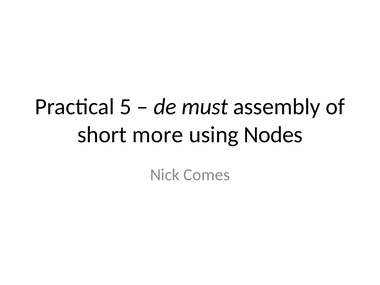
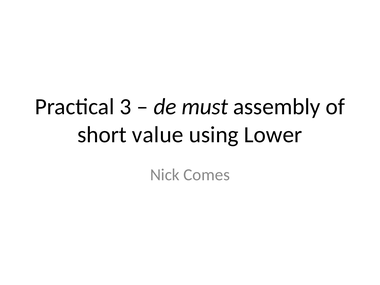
5: 5 -> 3
more: more -> value
Nodes: Nodes -> Lower
